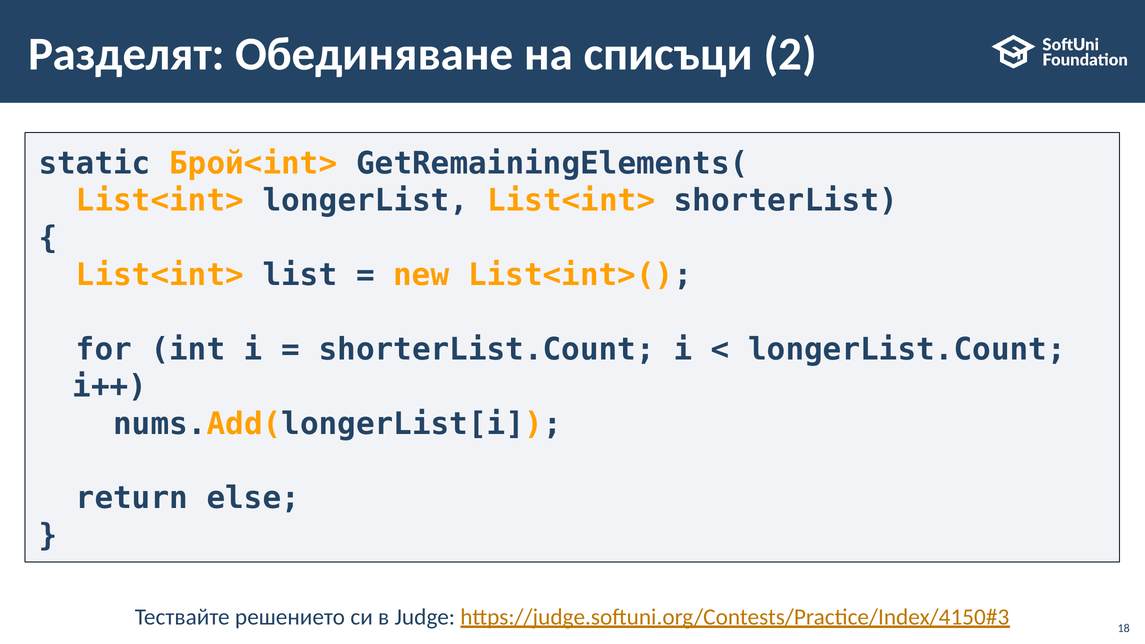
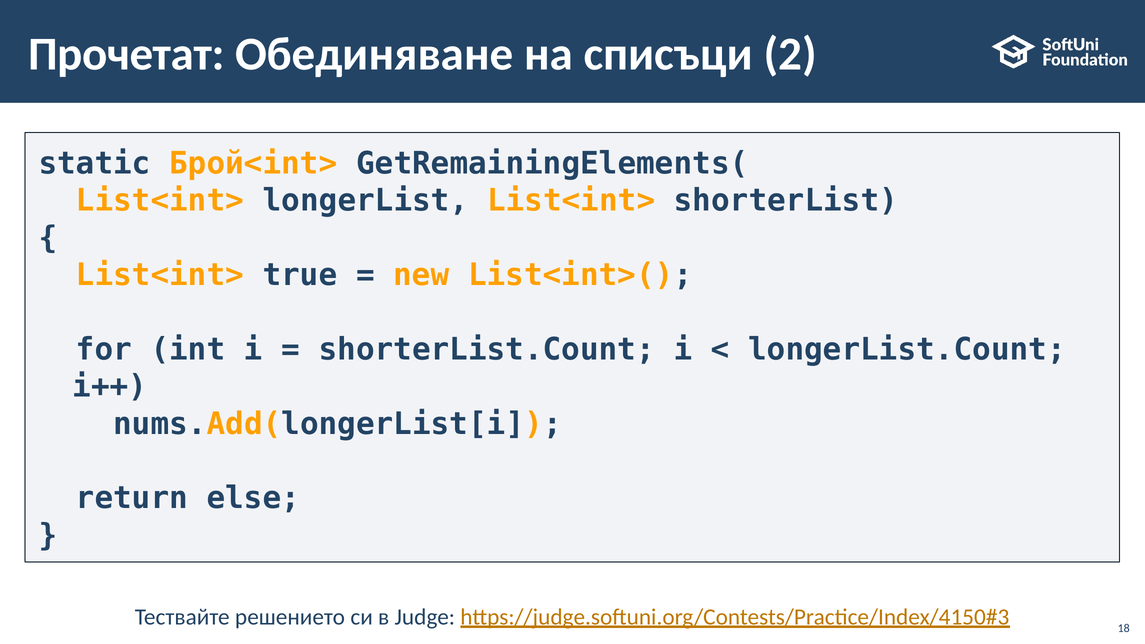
Разделят: Разделят -> Прочетат
list: list -> true
